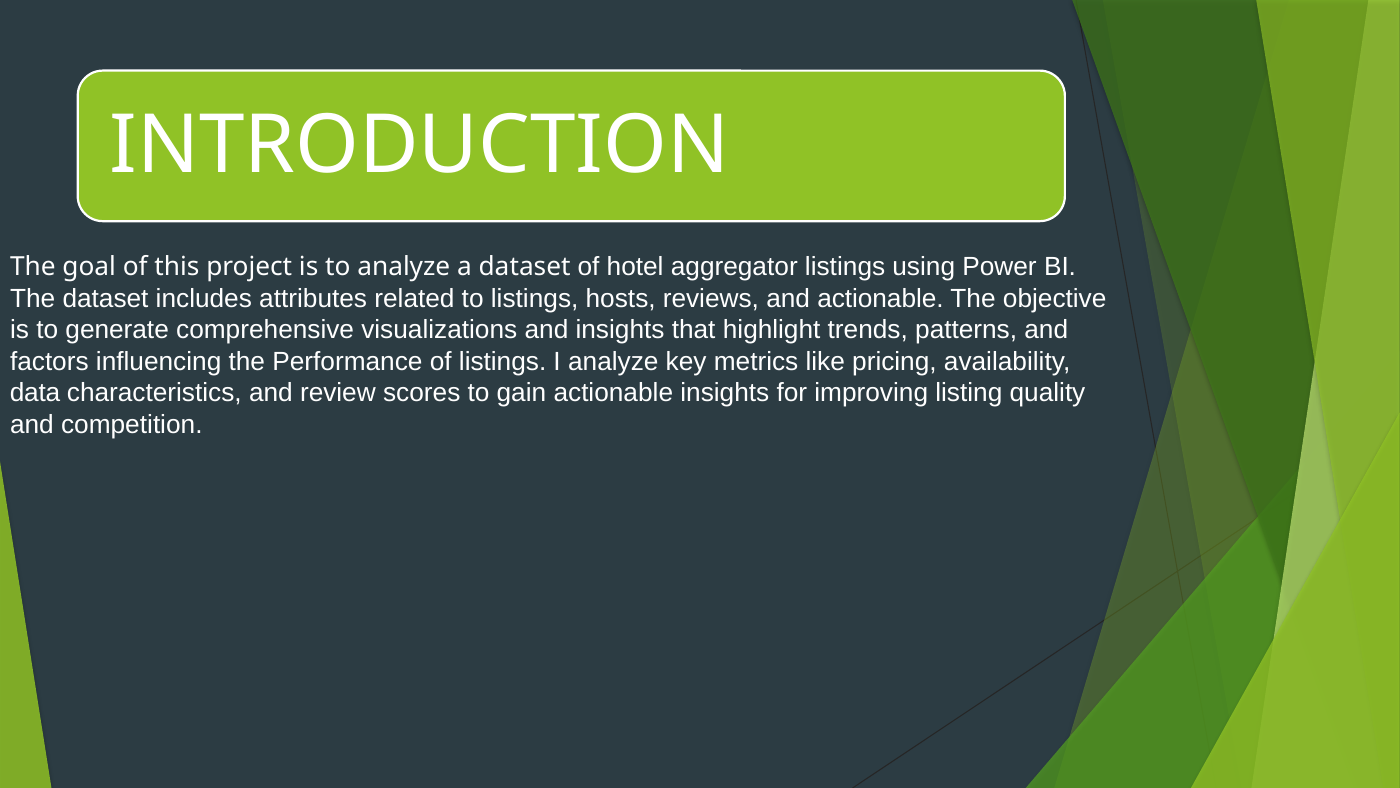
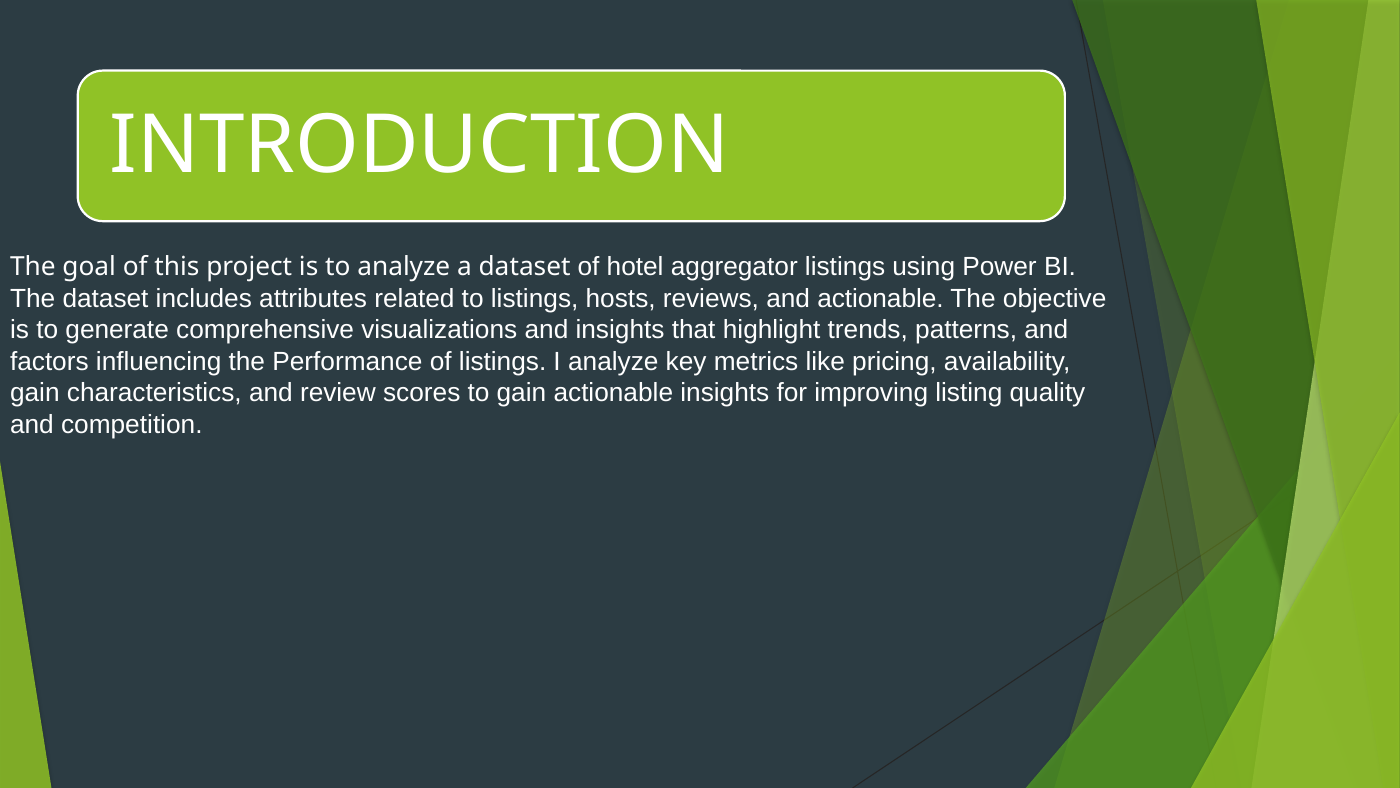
data at (35, 393): data -> gain
